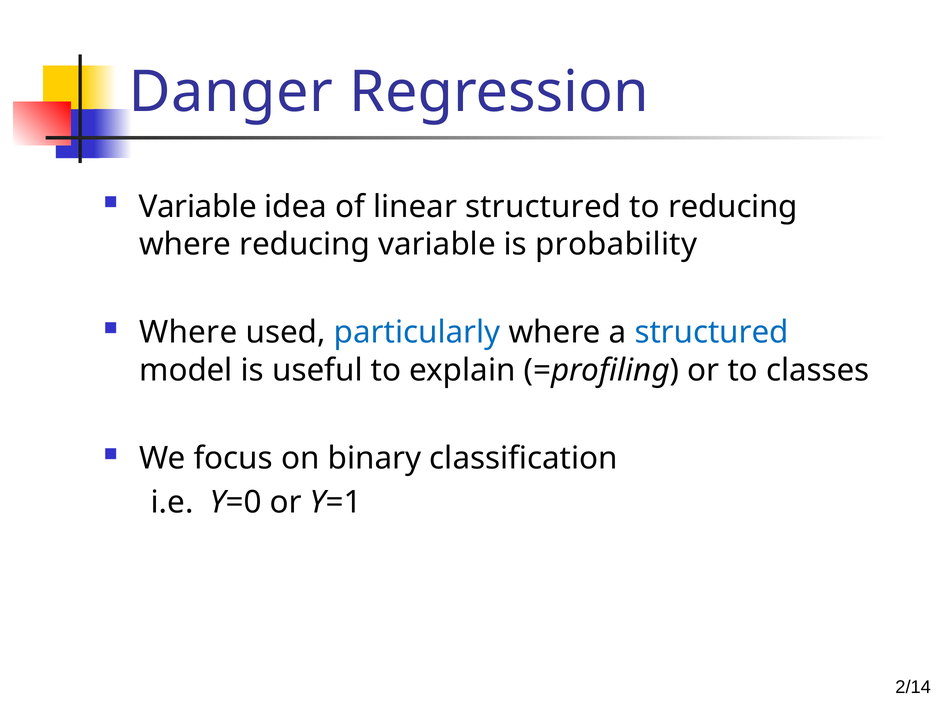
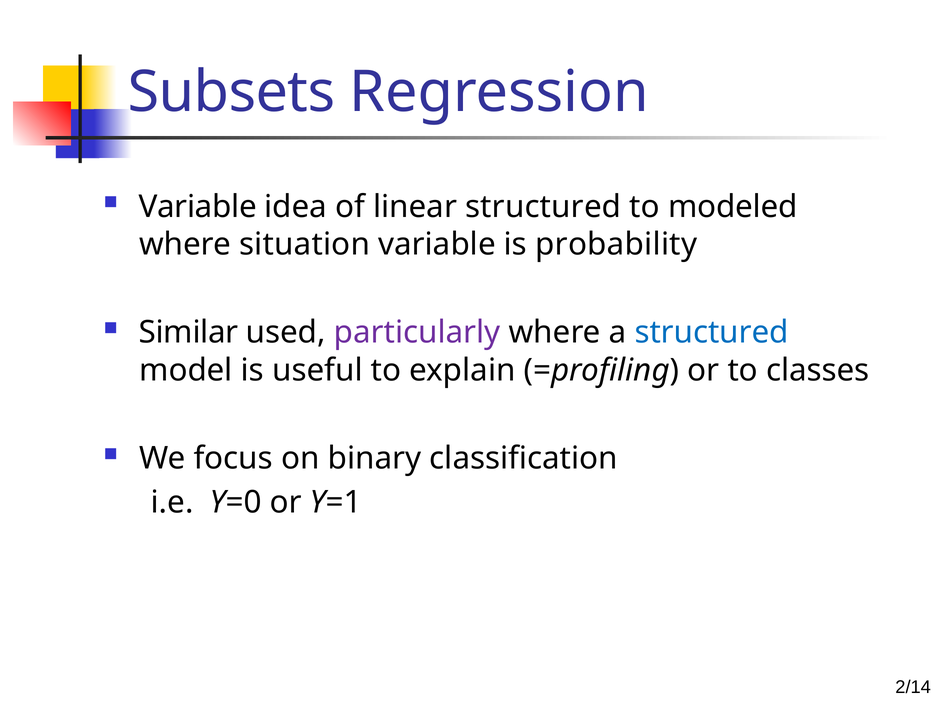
Danger: Danger -> Subsets
to reducing: reducing -> modeled
where reducing: reducing -> situation
Where at (188, 332): Where -> Similar
particularly colour: blue -> purple
